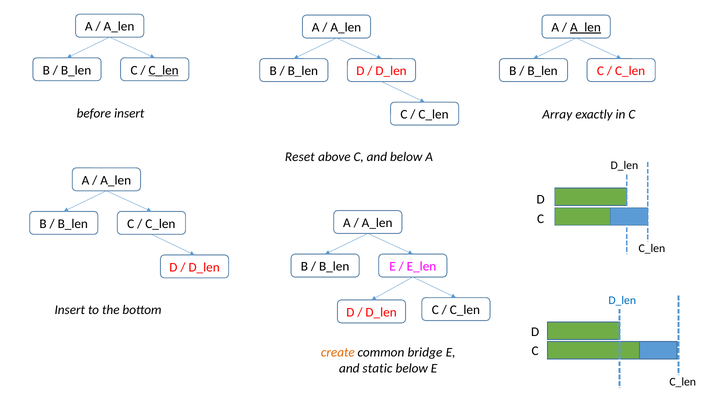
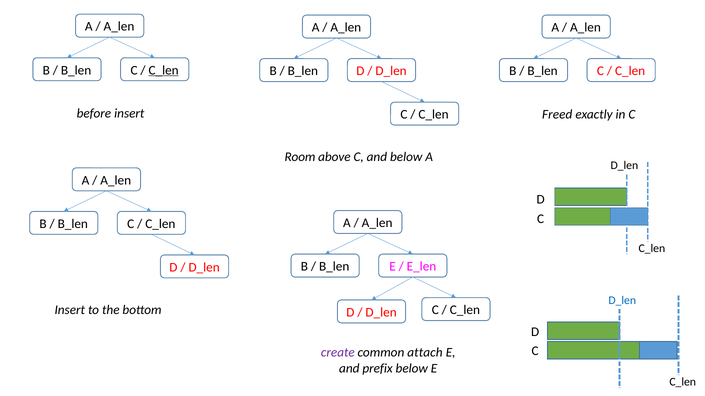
A_len at (585, 28) underline: present -> none
Array: Array -> Freed
Reset: Reset -> Room
create colour: orange -> purple
bridge: bridge -> attach
static: static -> prefix
